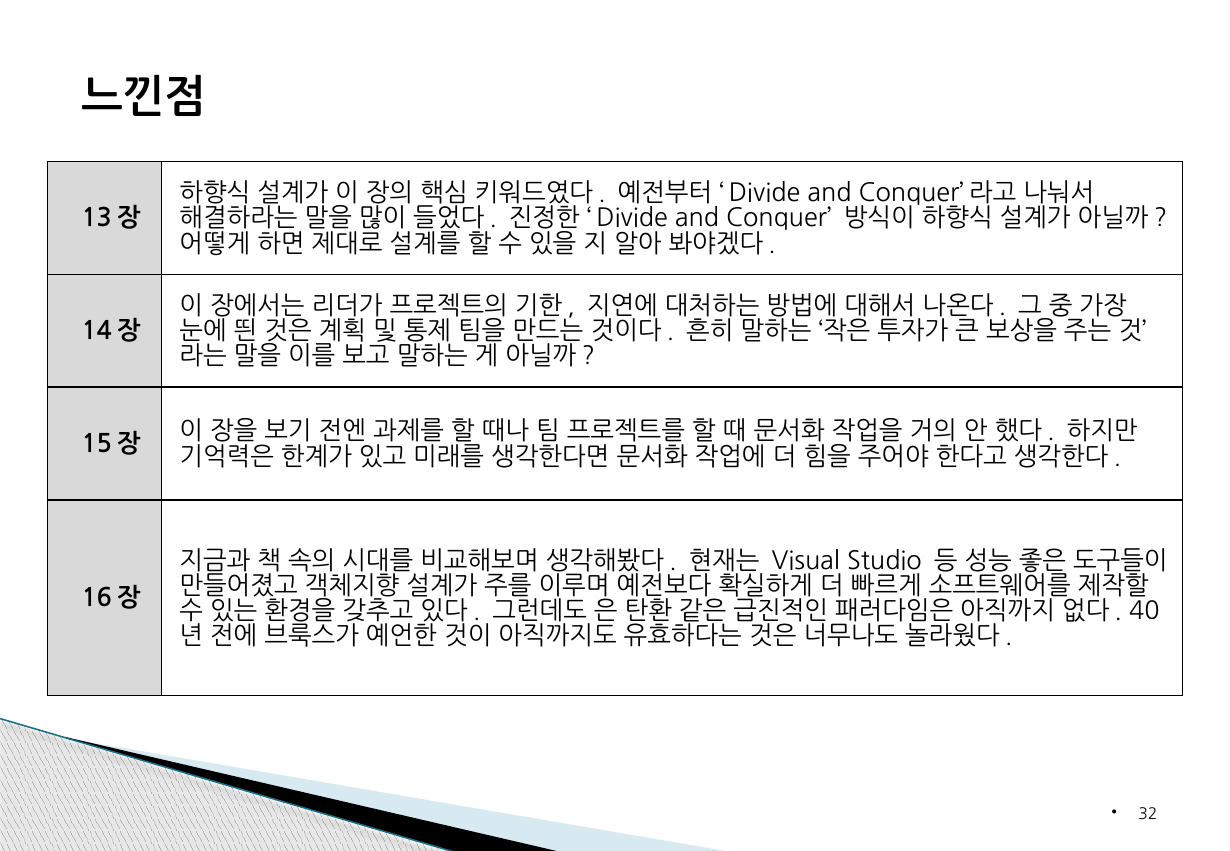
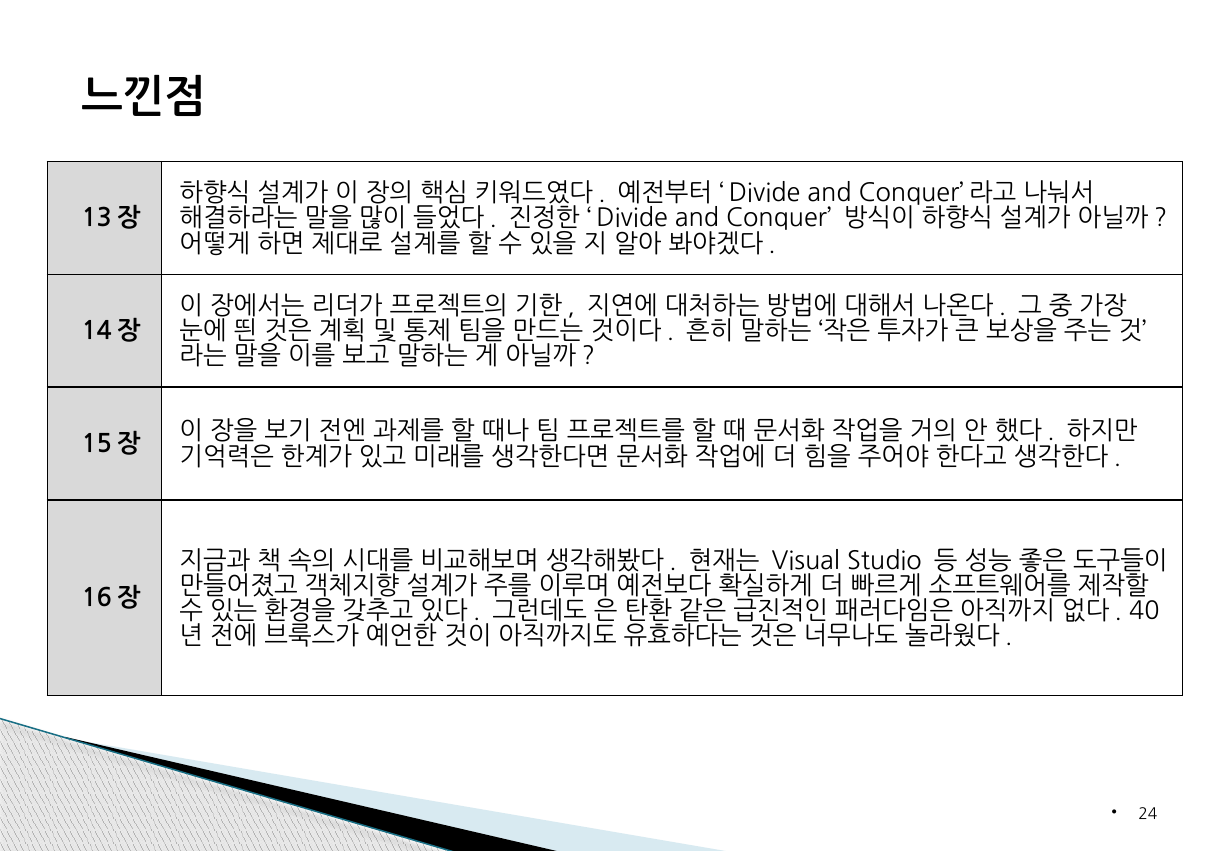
32: 32 -> 24
